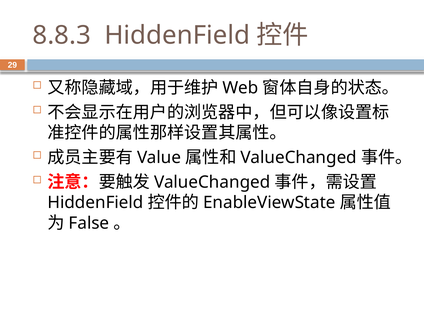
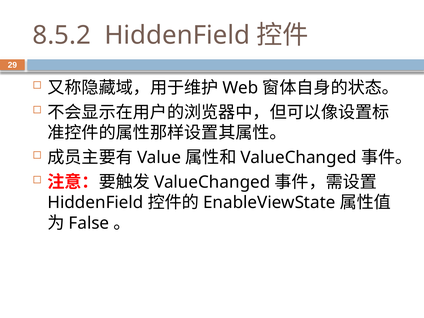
8.8.3: 8.8.3 -> 8.5.2
